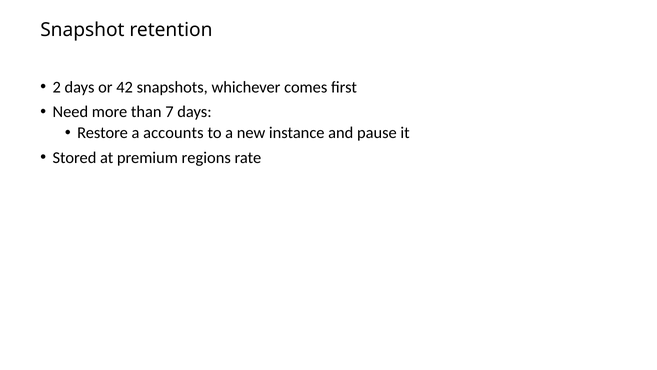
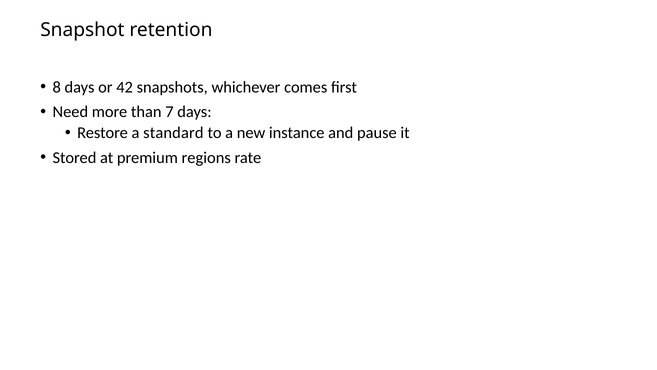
2: 2 -> 8
accounts: accounts -> standard
